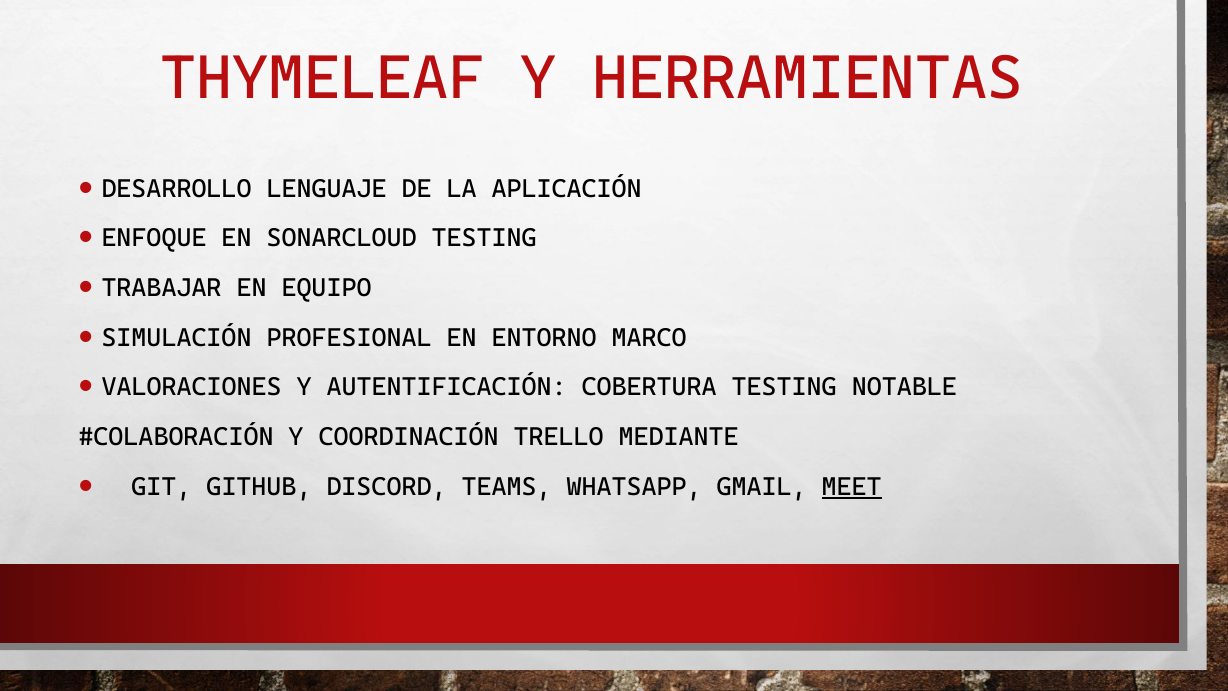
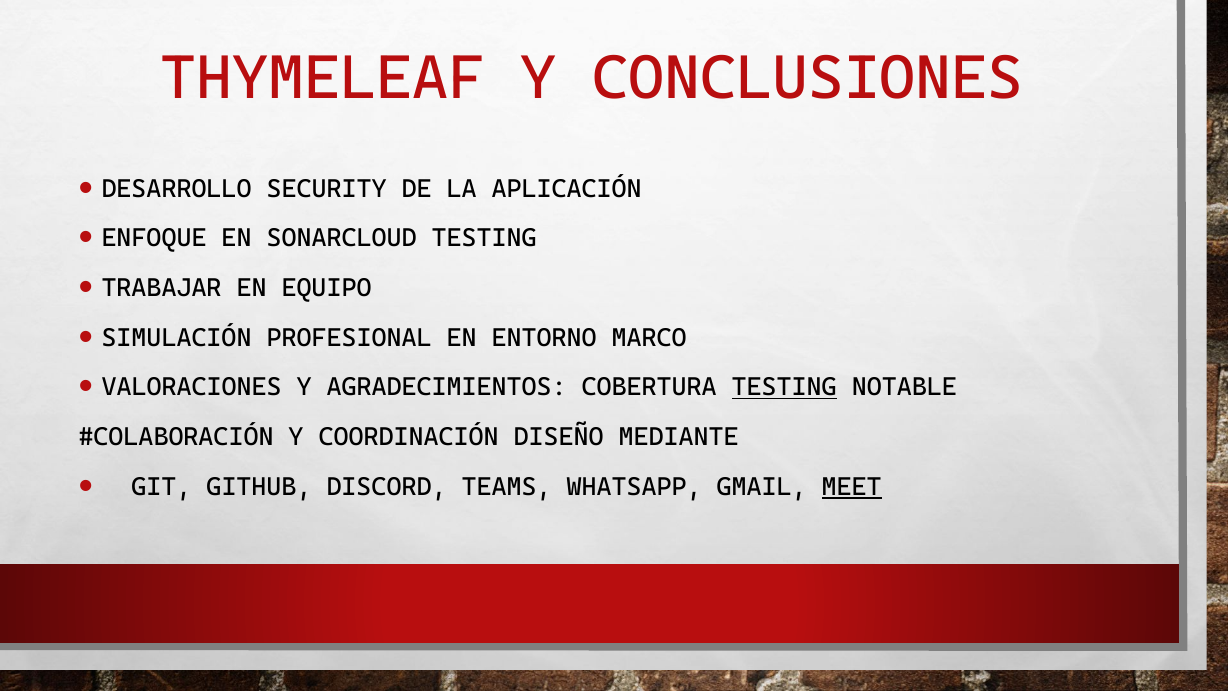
HERRAMIENTAS: HERRAMIENTAS -> CONCLUSIONES
LENGUAJE: LENGUAJE -> SECURITY
AUTENTIFICACIÓN: AUTENTIFICACIÓN -> AGRADECIMIENTOS
TESTING at (784, 387) underline: none -> present
TRELLO: TRELLO -> DISEÑO
